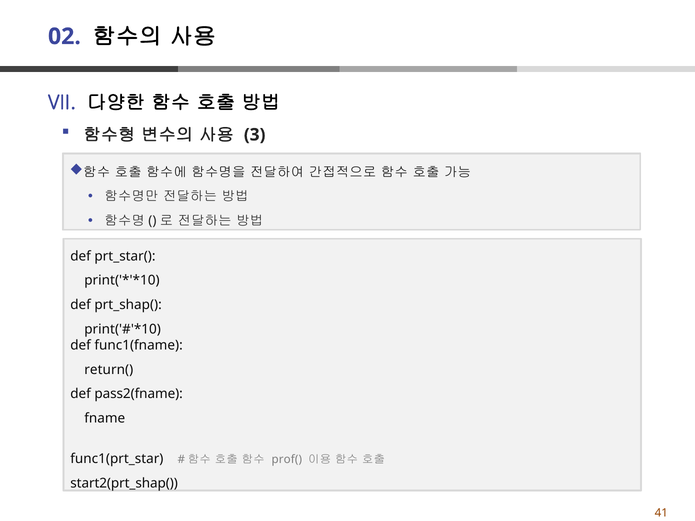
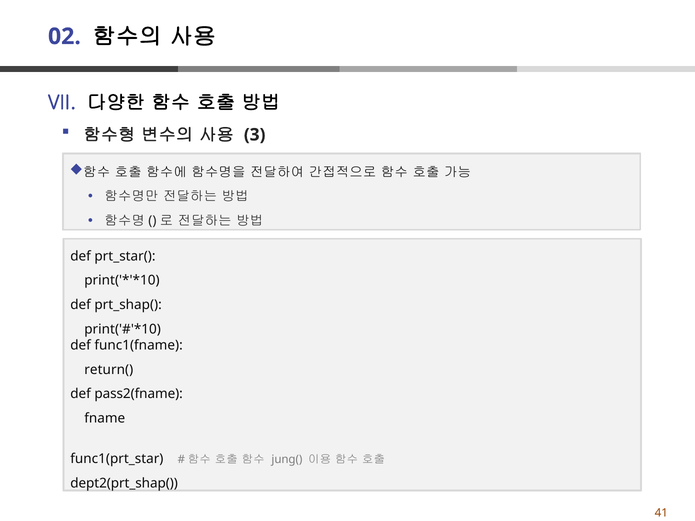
prof(: prof( -> jung(
start2(prt_shap(: start2(prt_shap( -> dept2(prt_shap(
